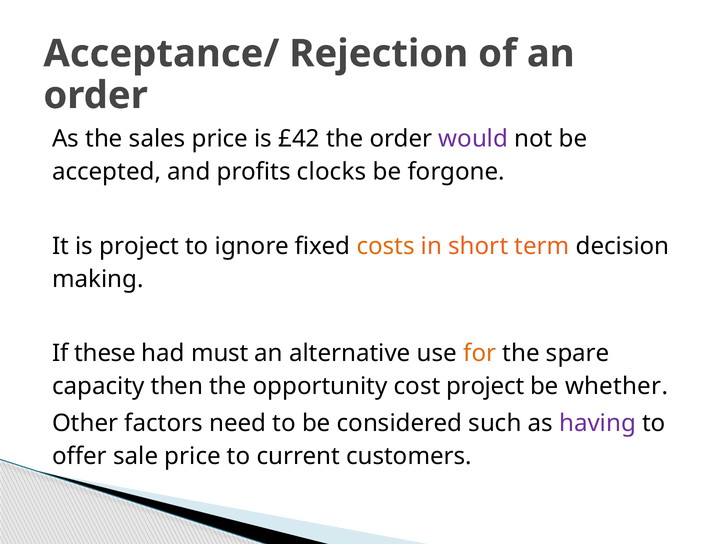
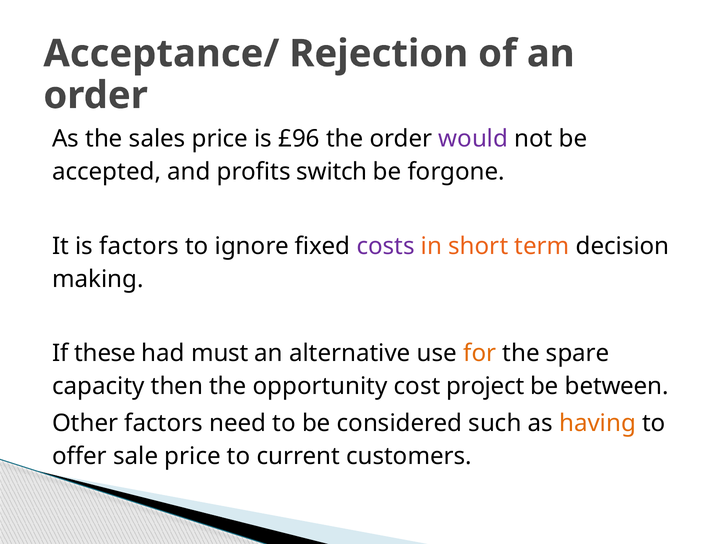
£42: £42 -> £96
clocks: clocks -> switch
is project: project -> factors
costs colour: orange -> purple
whether: whether -> between
having colour: purple -> orange
